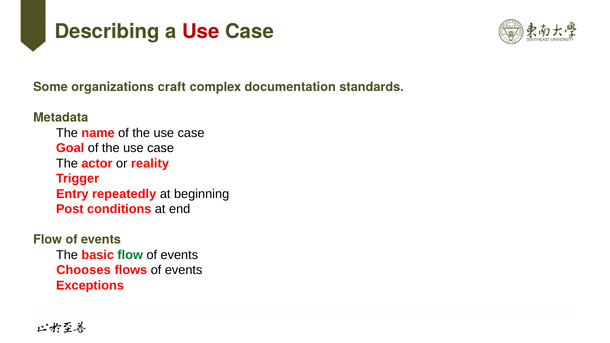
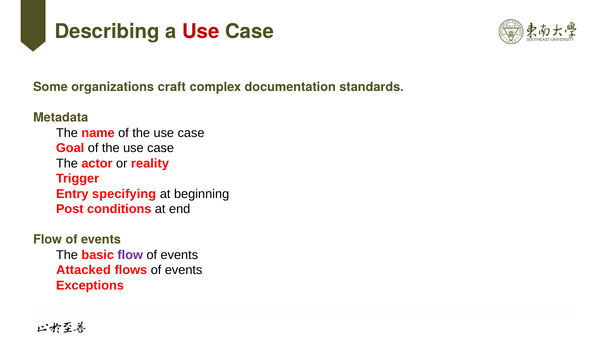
repeatedly: repeatedly -> specifying
flow at (130, 255) colour: green -> purple
Chooses: Chooses -> Attacked
